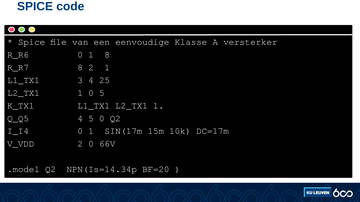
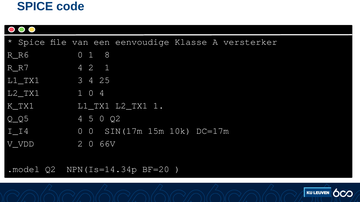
R_R7 8: 8 -> 4
0 5: 5 -> 4
I_I4 0 1: 1 -> 0
